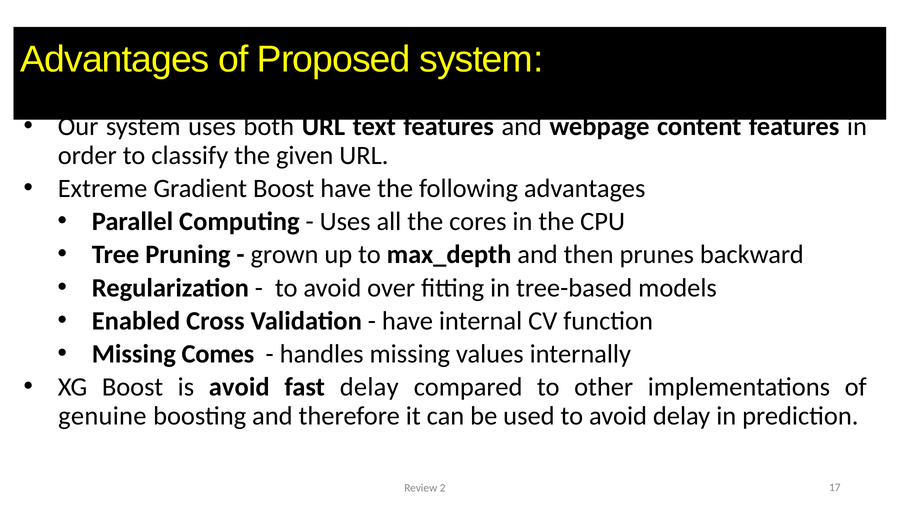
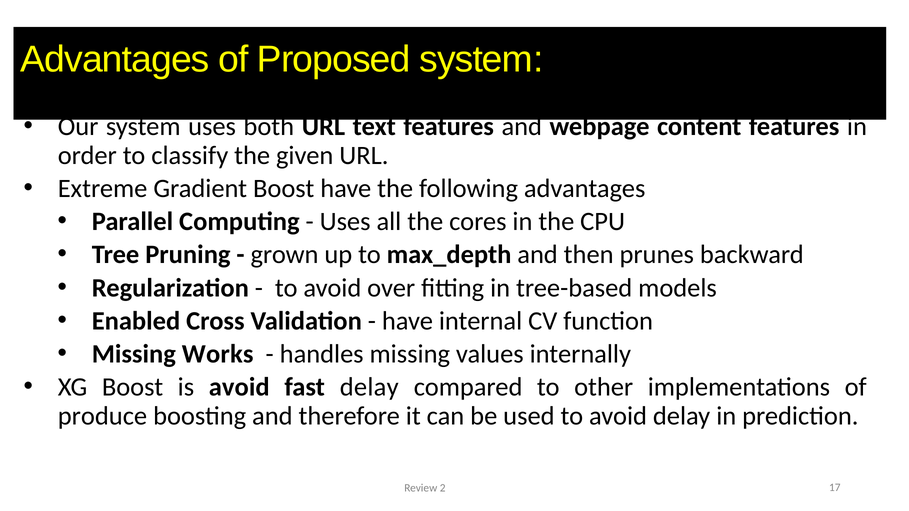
Comes: Comes -> Works
genuine: genuine -> produce
